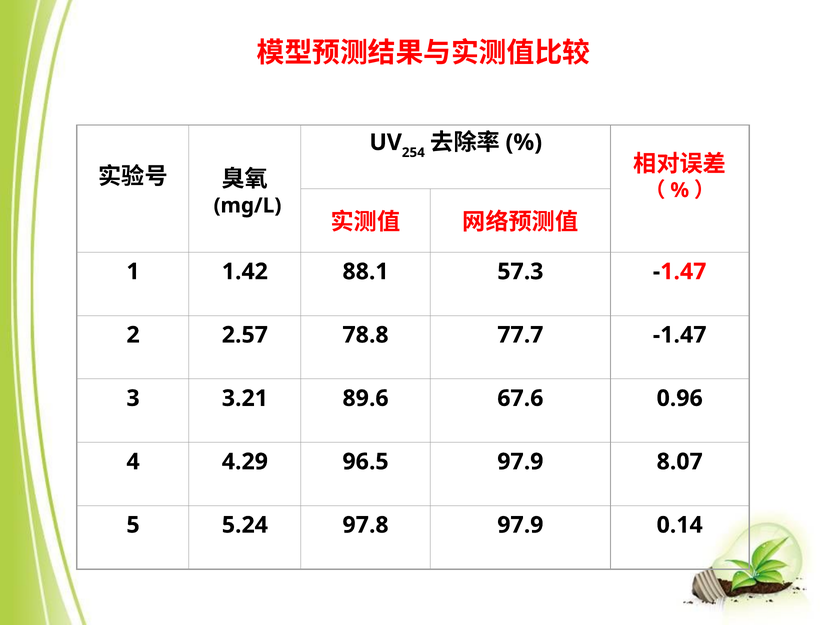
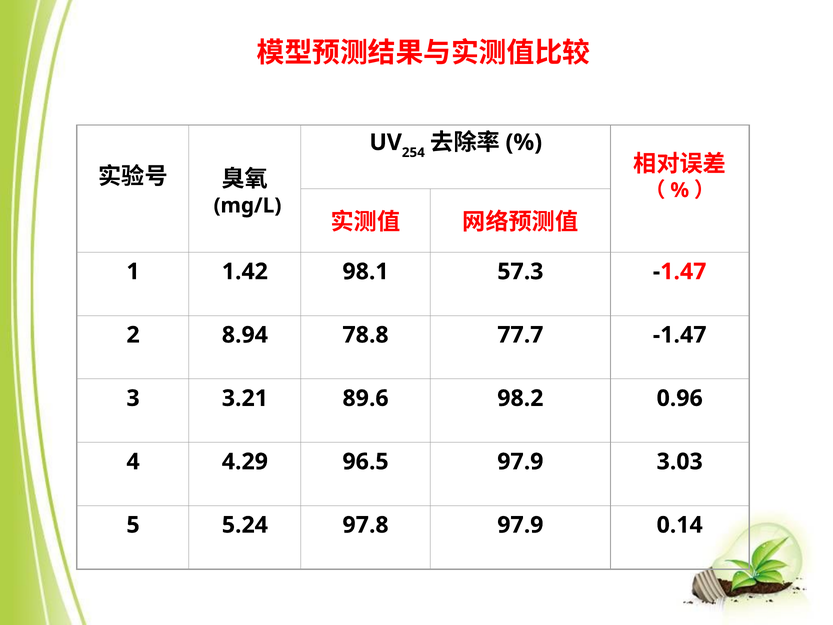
88.1: 88.1 -> 98.1
2.57: 2.57 -> 8.94
67.6: 67.6 -> 98.2
8.07: 8.07 -> 3.03
